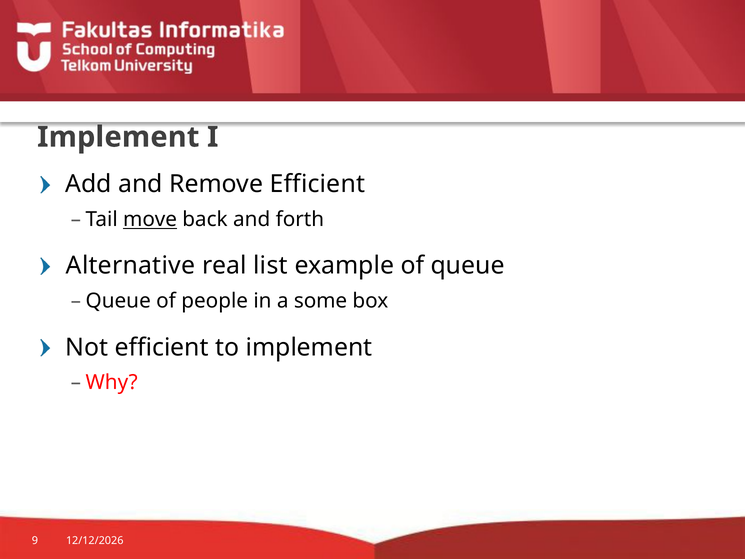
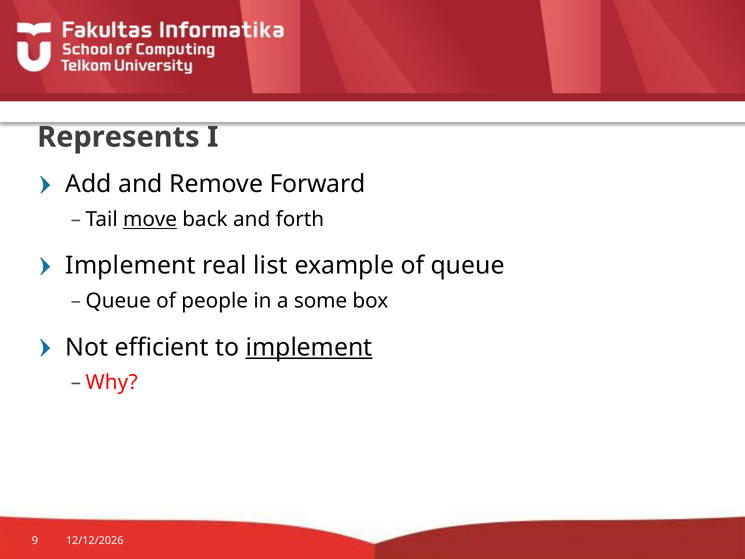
Implement at (118, 137): Implement -> Represents
Remove Efficient: Efficient -> Forward
Alternative at (131, 266): Alternative -> Implement
implement at (309, 347) underline: none -> present
